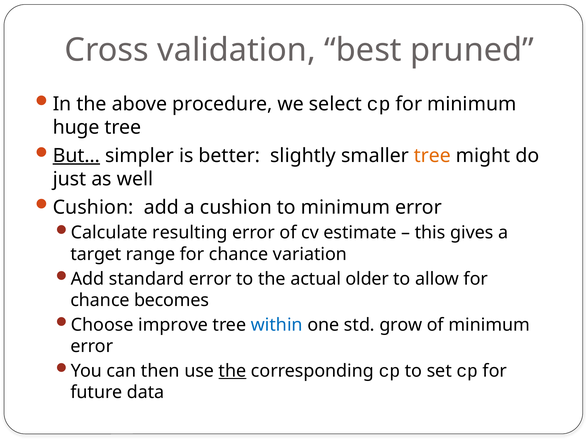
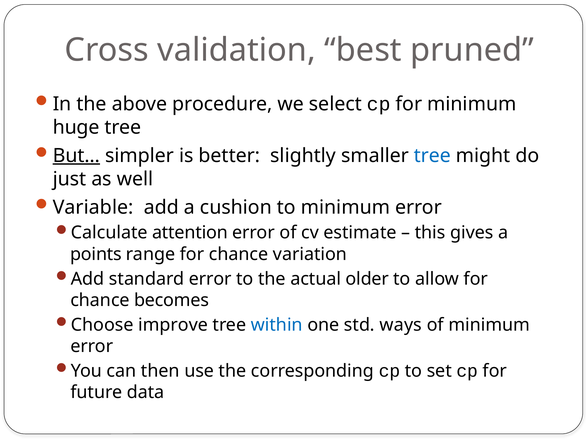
tree at (432, 156) colour: orange -> blue
Cushion at (93, 207): Cushion -> Variable
resulting: resulting -> attention
target: target -> points
grow: grow -> ways
the at (232, 371) underline: present -> none
